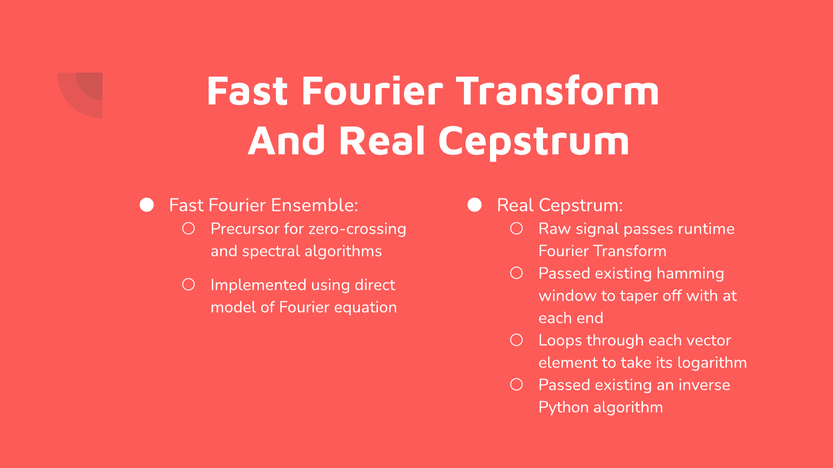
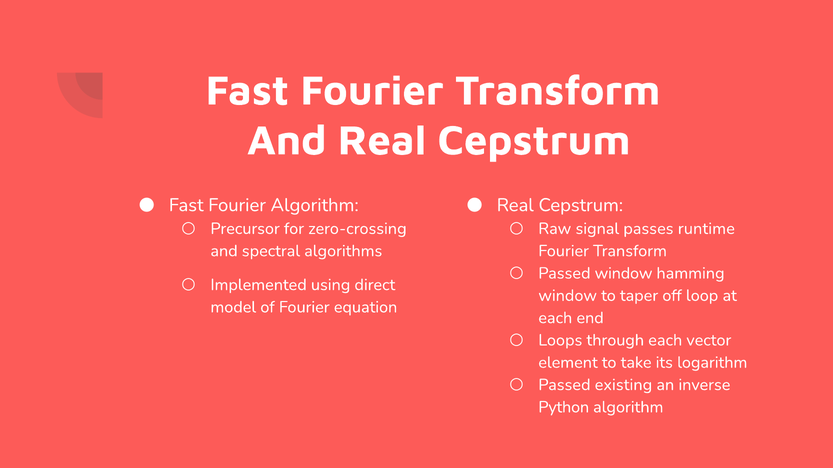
Fourier Ensemble: Ensemble -> Algorithm
existing at (623, 274): existing -> window
with: with -> loop
